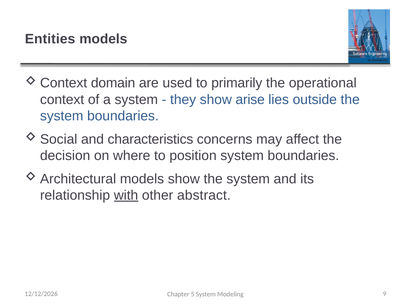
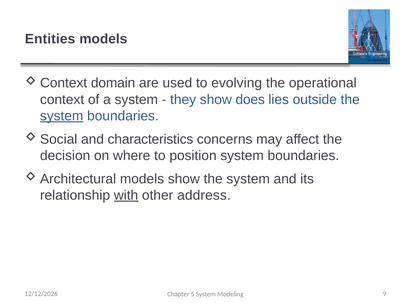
primarily: primarily -> evolving
arise: arise -> does
system at (62, 116) underline: none -> present
abstract: abstract -> address
